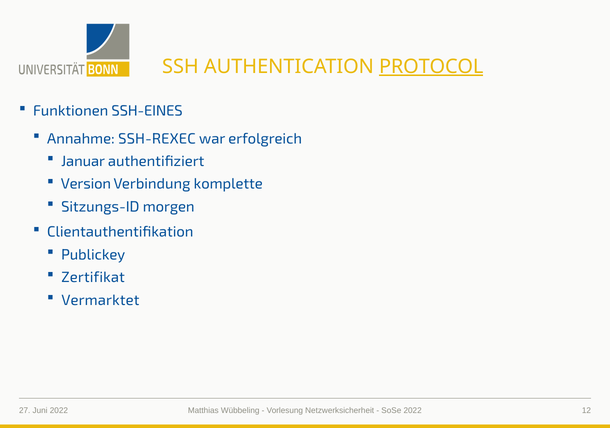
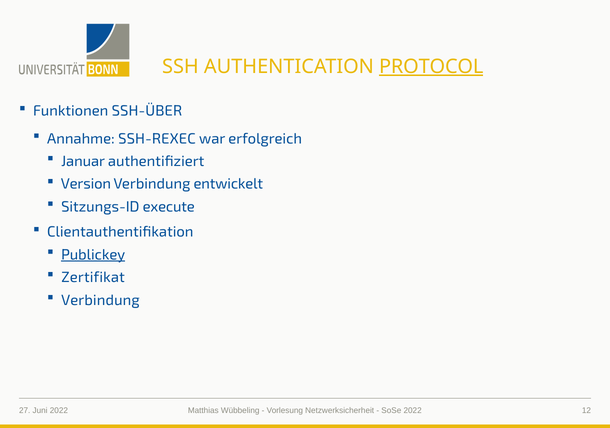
SSH-EINES: SSH-EINES -> SSH-ÜBER
komplette: komplette -> entwickelt
morgen: morgen -> execute
Publickey underline: none -> present
Vermarktet at (100, 300): Vermarktet -> Verbindung
